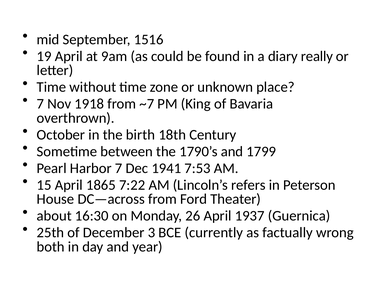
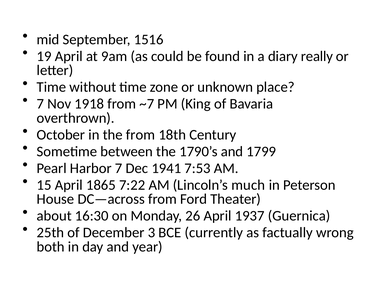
the birth: birth -> from
refers: refers -> much
